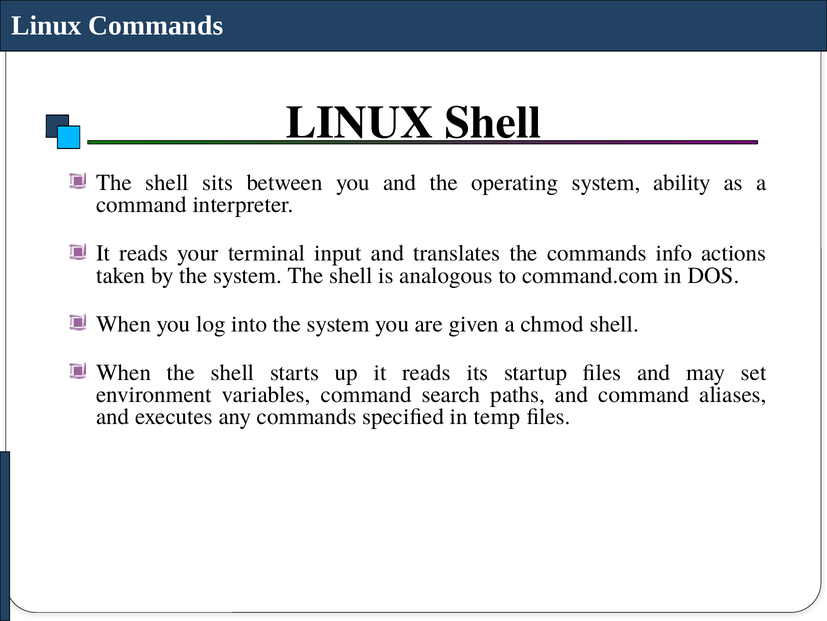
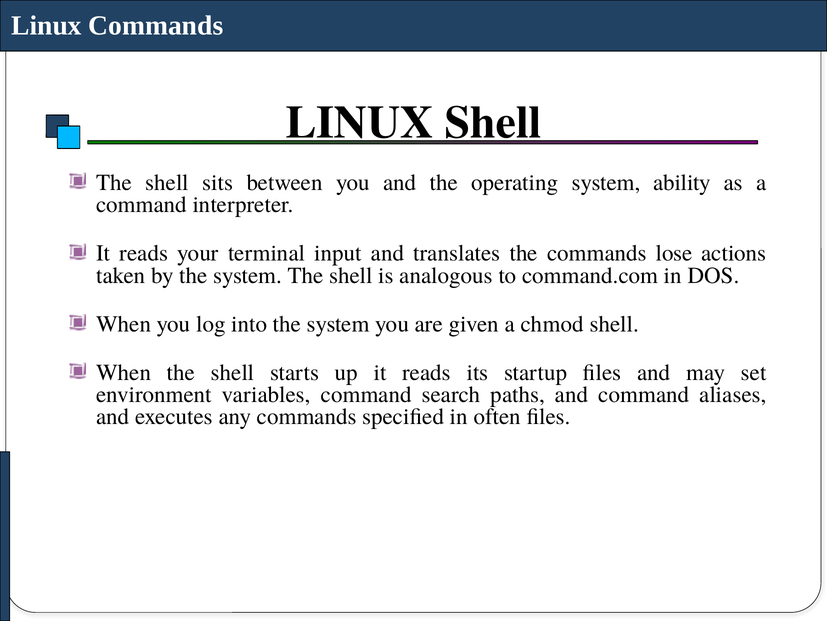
info: info -> lose
temp: temp -> often
